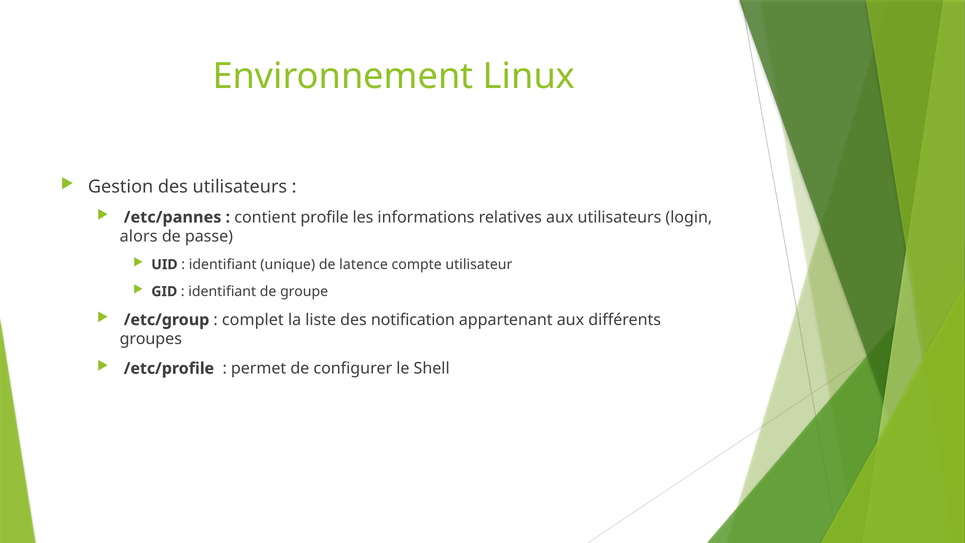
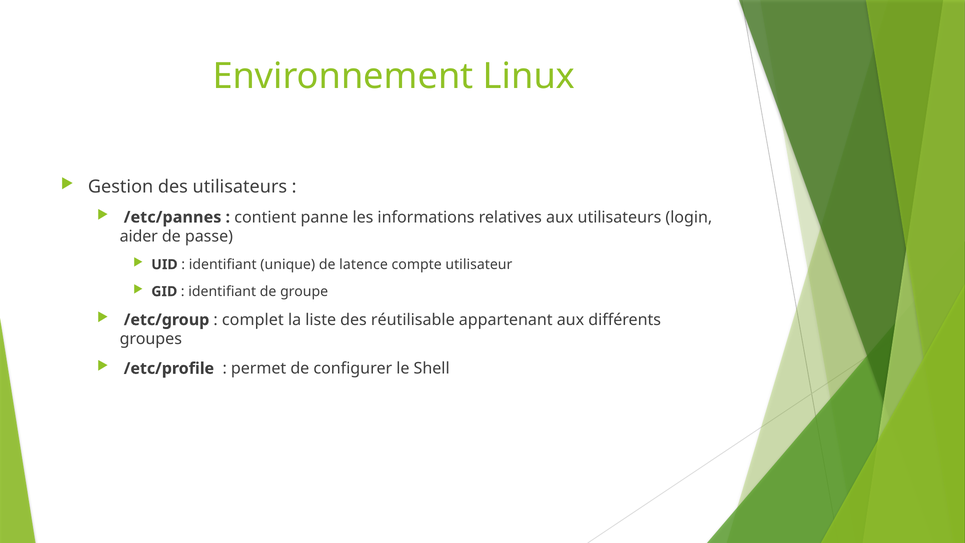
profile: profile -> panne
alors: alors -> aider
notification: notification -> réutilisable
